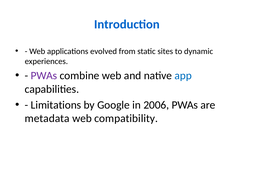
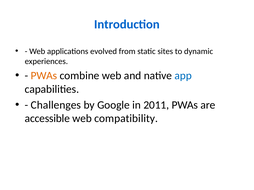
PWAs at (44, 76) colour: purple -> orange
Limitations: Limitations -> Challenges
2006: 2006 -> 2011
metadata: metadata -> accessible
